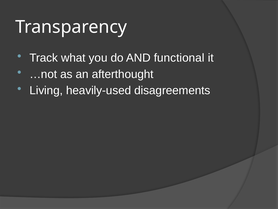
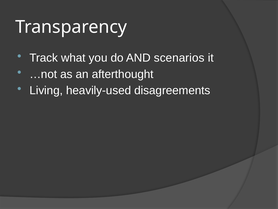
functional: functional -> scenarios
